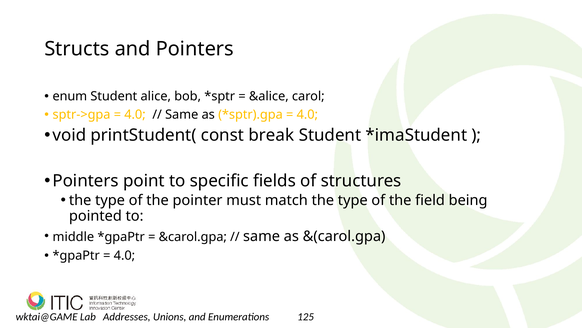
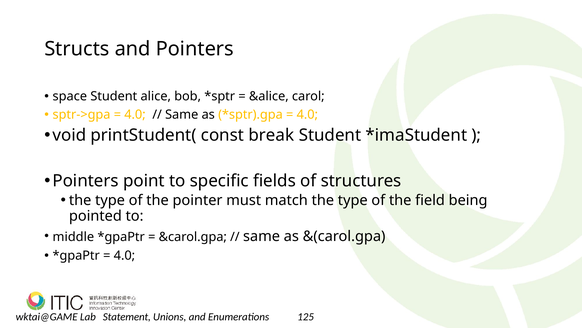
enum: enum -> space
Addresses: Addresses -> Statement
